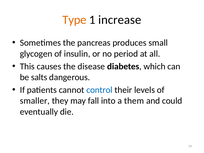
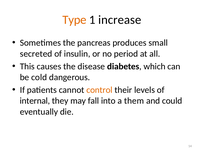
glycogen: glycogen -> secreted
salts: salts -> cold
control colour: blue -> orange
smaller: smaller -> internal
